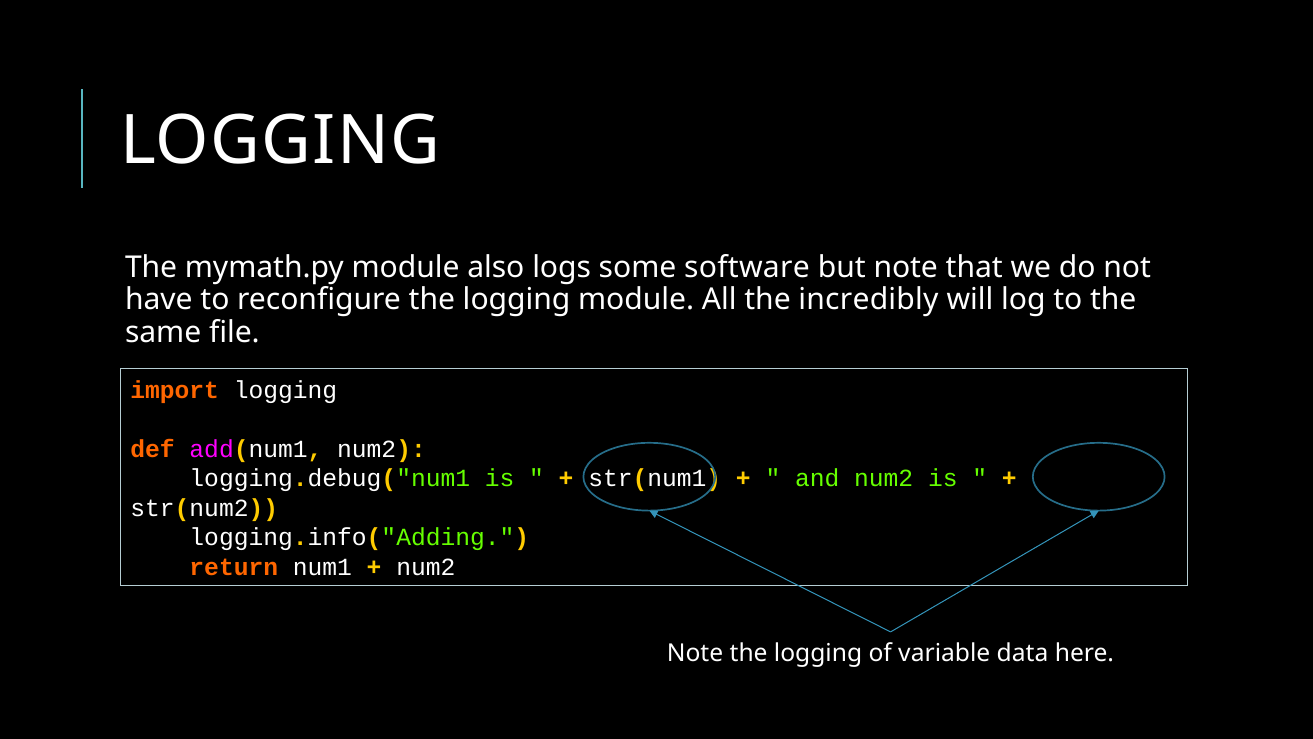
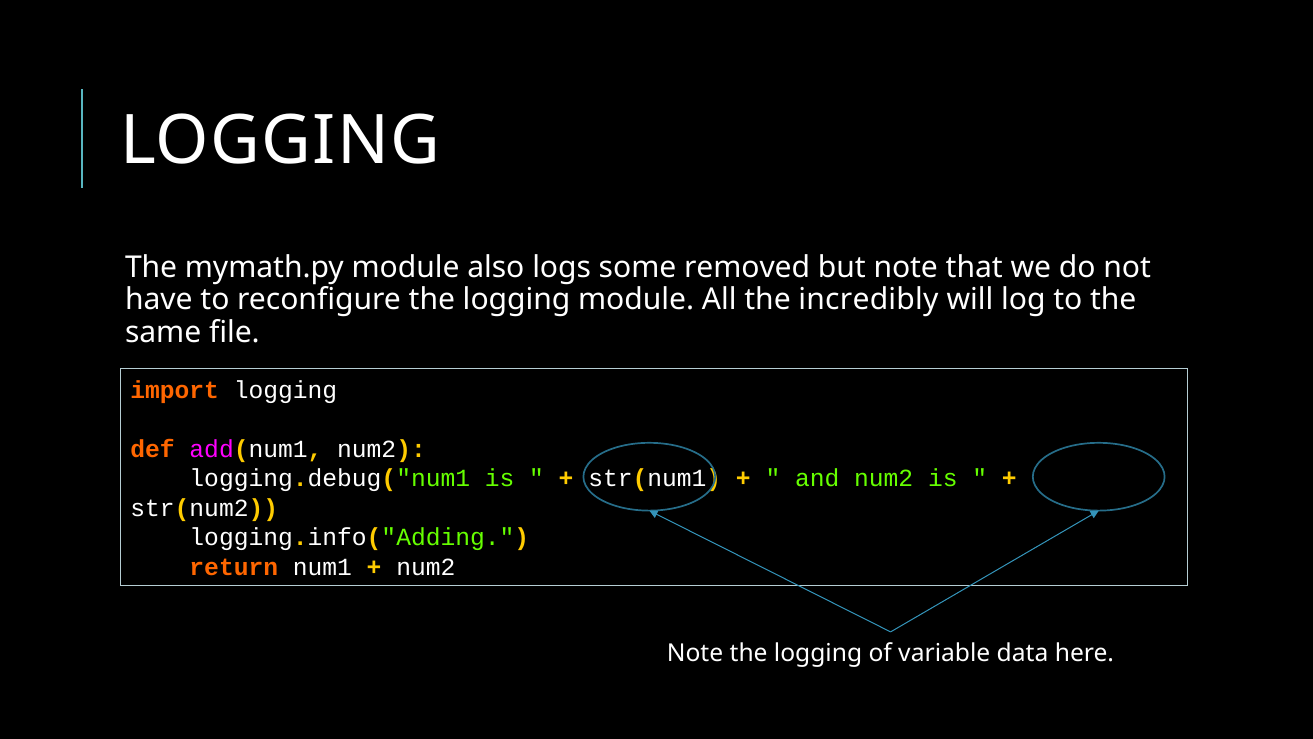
software: software -> removed
